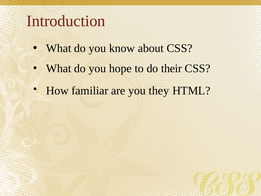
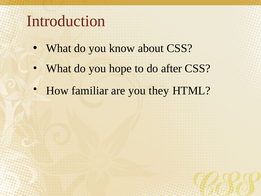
their: their -> after
